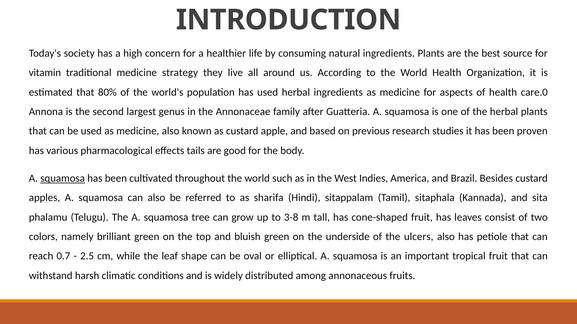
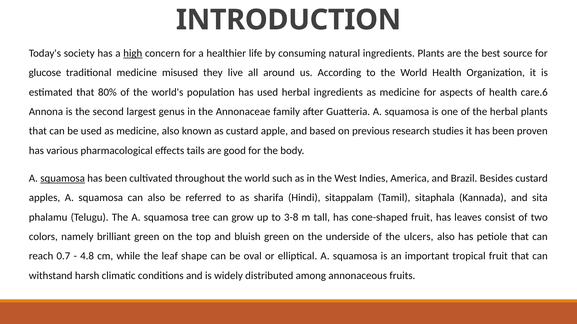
high underline: none -> present
vitamin: vitamin -> glucose
strategy: strategy -> misused
care.0: care.0 -> care.6
2.5: 2.5 -> 4.8
